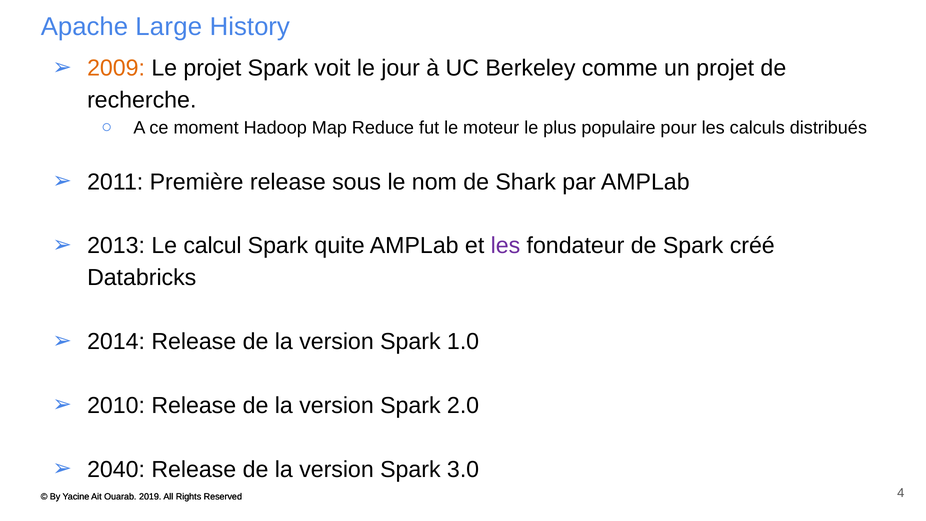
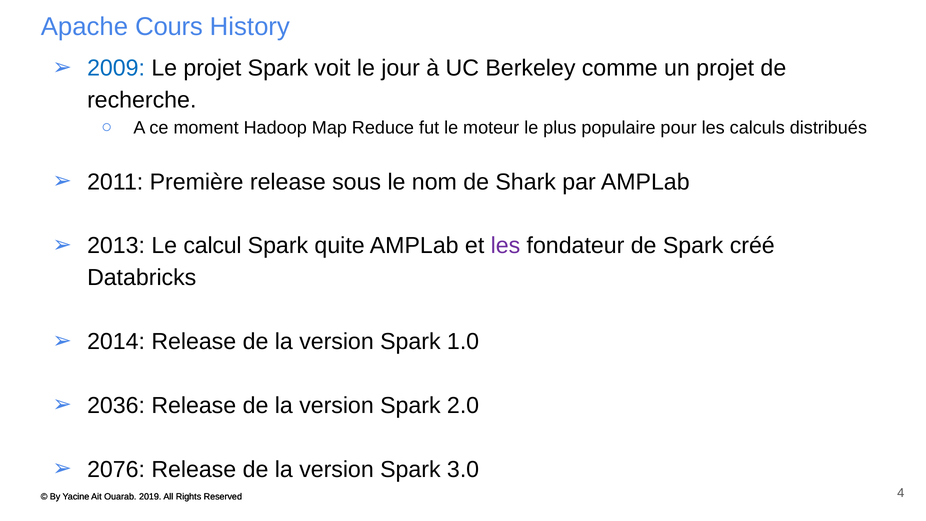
Large: Large -> Cours
2009 colour: orange -> blue
2010: 2010 -> 2036
2040: 2040 -> 2076
